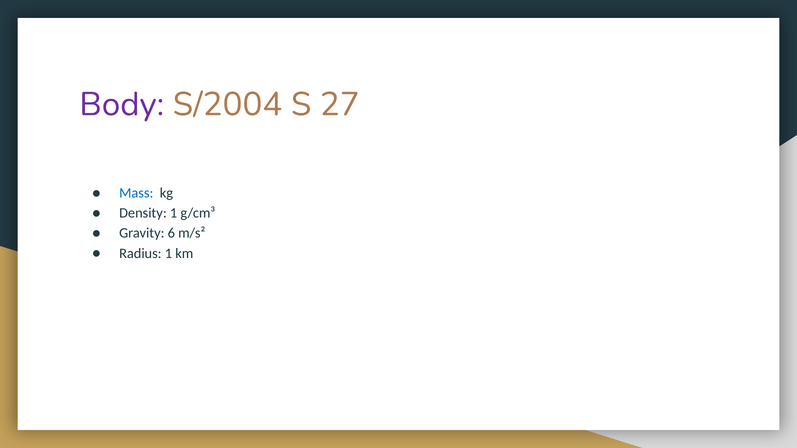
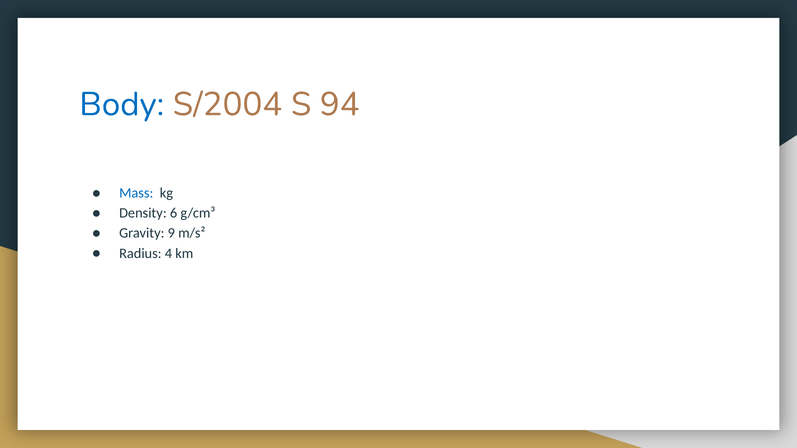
Body colour: purple -> blue
27: 27 -> 94
Density 1: 1 -> 6
6: 6 -> 9
Radius 1: 1 -> 4
